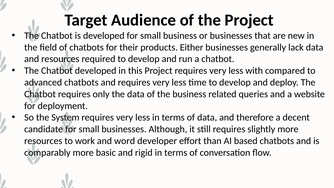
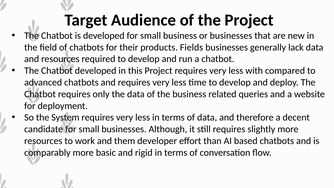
Either: Either -> Fields
word: word -> them
